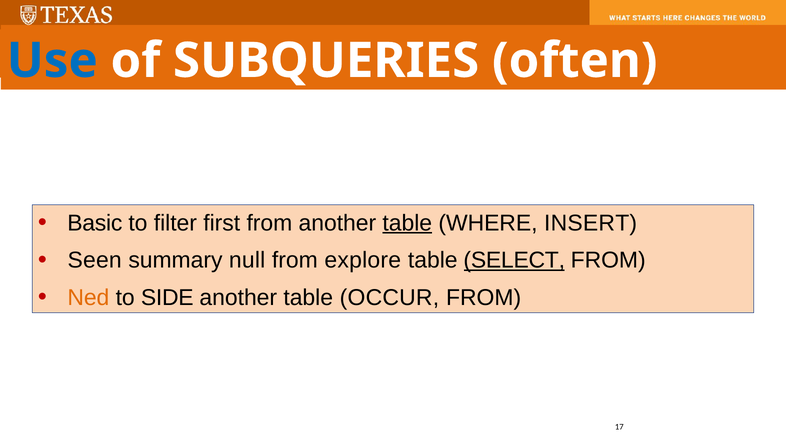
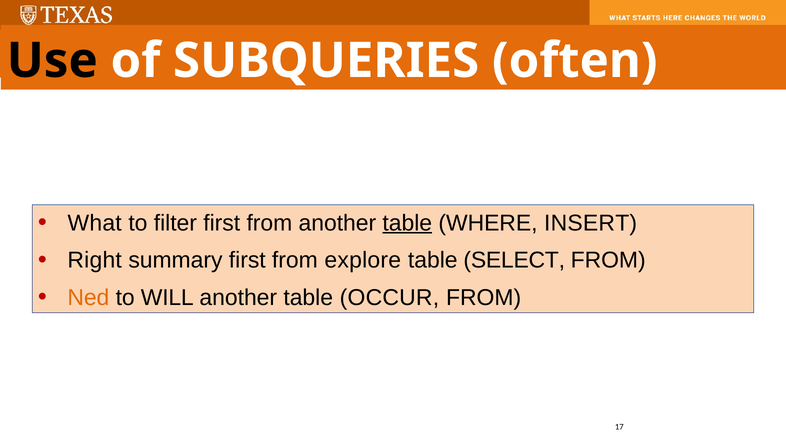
Use colour: blue -> black
Basic: Basic -> What
Seen: Seen -> Right
summary null: null -> first
SELECT underline: present -> none
SIDE: SIDE -> WILL
